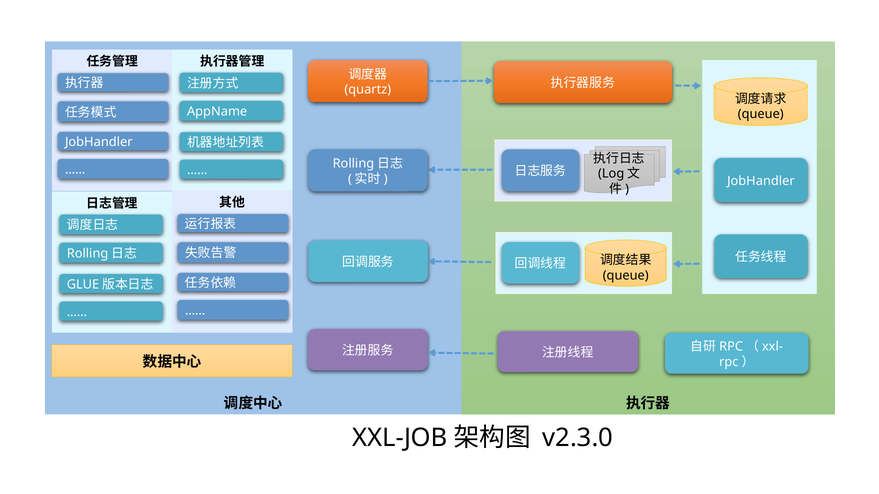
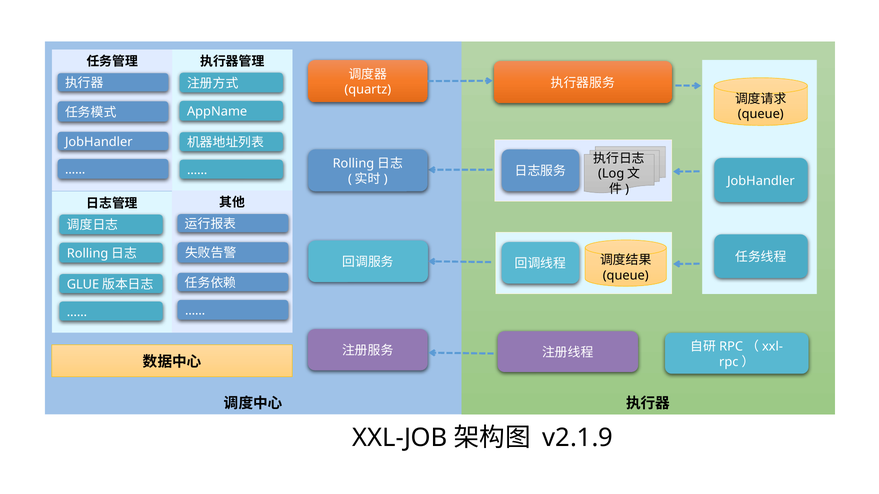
v2.3.0: v2.3.0 -> v2.1.9
